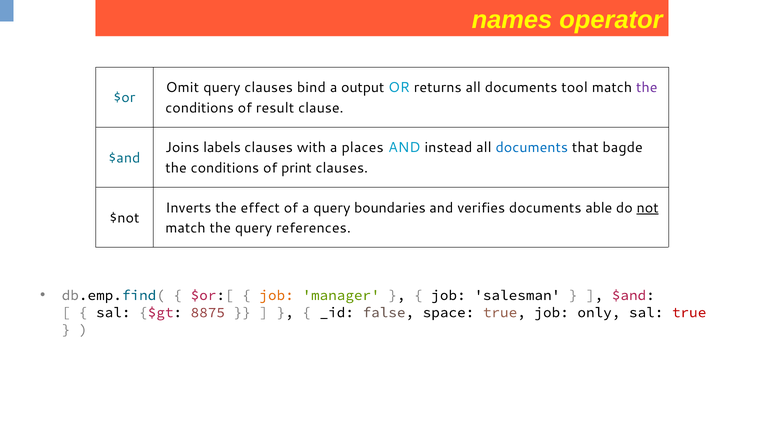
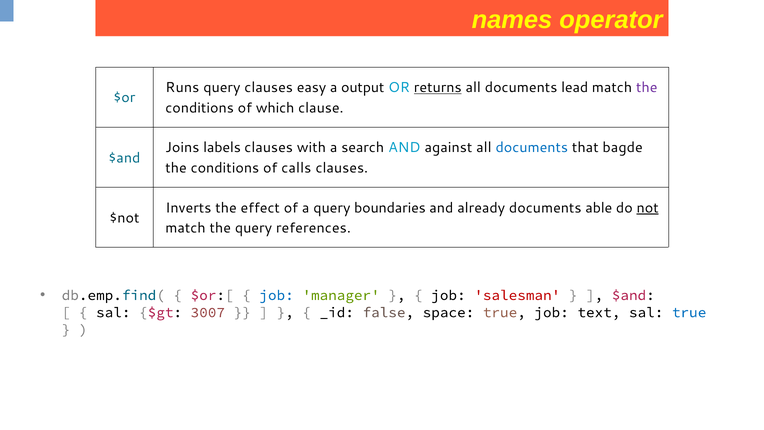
Omit: Omit -> Runs
bind: bind -> easy
returns underline: none -> present
tool: tool -> lead
result: result -> which
places: places -> search
instead: instead -> against
print: print -> calls
verifies: verifies -> already
job at (277, 295) colour: orange -> blue
salesman colour: black -> red
8875: 8875 -> 3007
only: only -> text
true at (689, 312) colour: red -> blue
